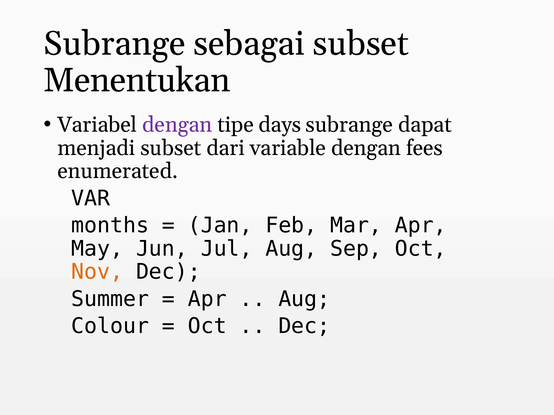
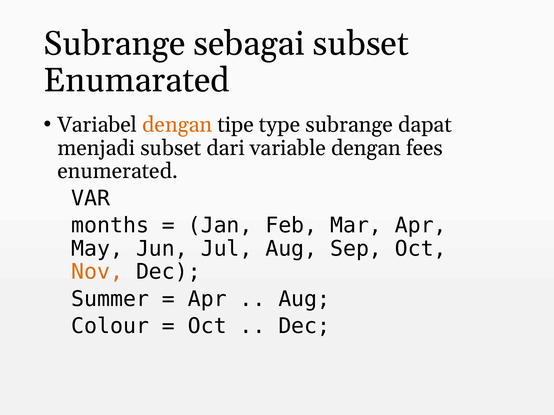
Menentukan: Menentukan -> Enumarated
dengan at (177, 125) colour: purple -> orange
days: days -> type
